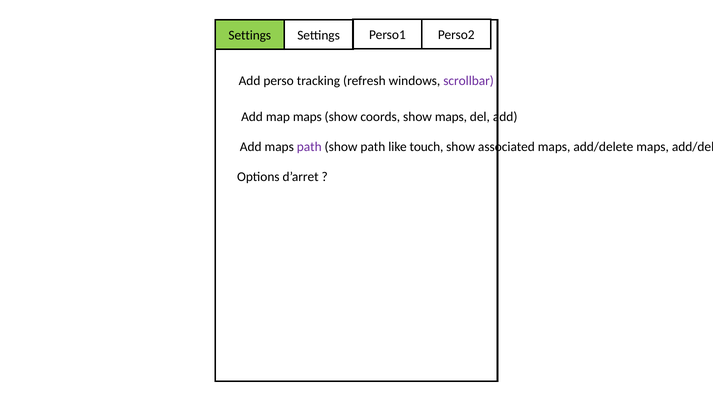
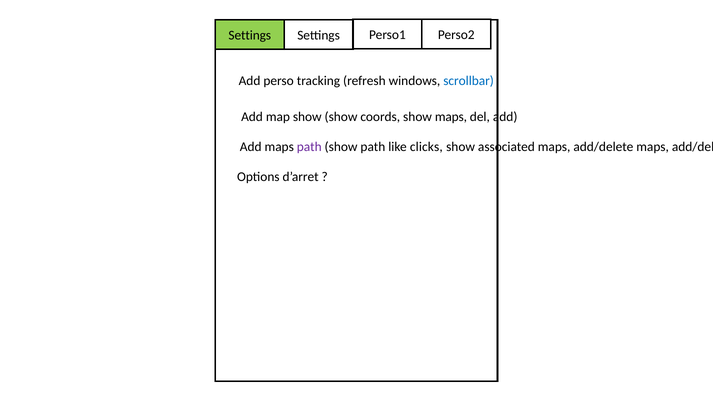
scrollbar colour: purple -> blue
map maps: maps -> show
touch: touch -> clicks
